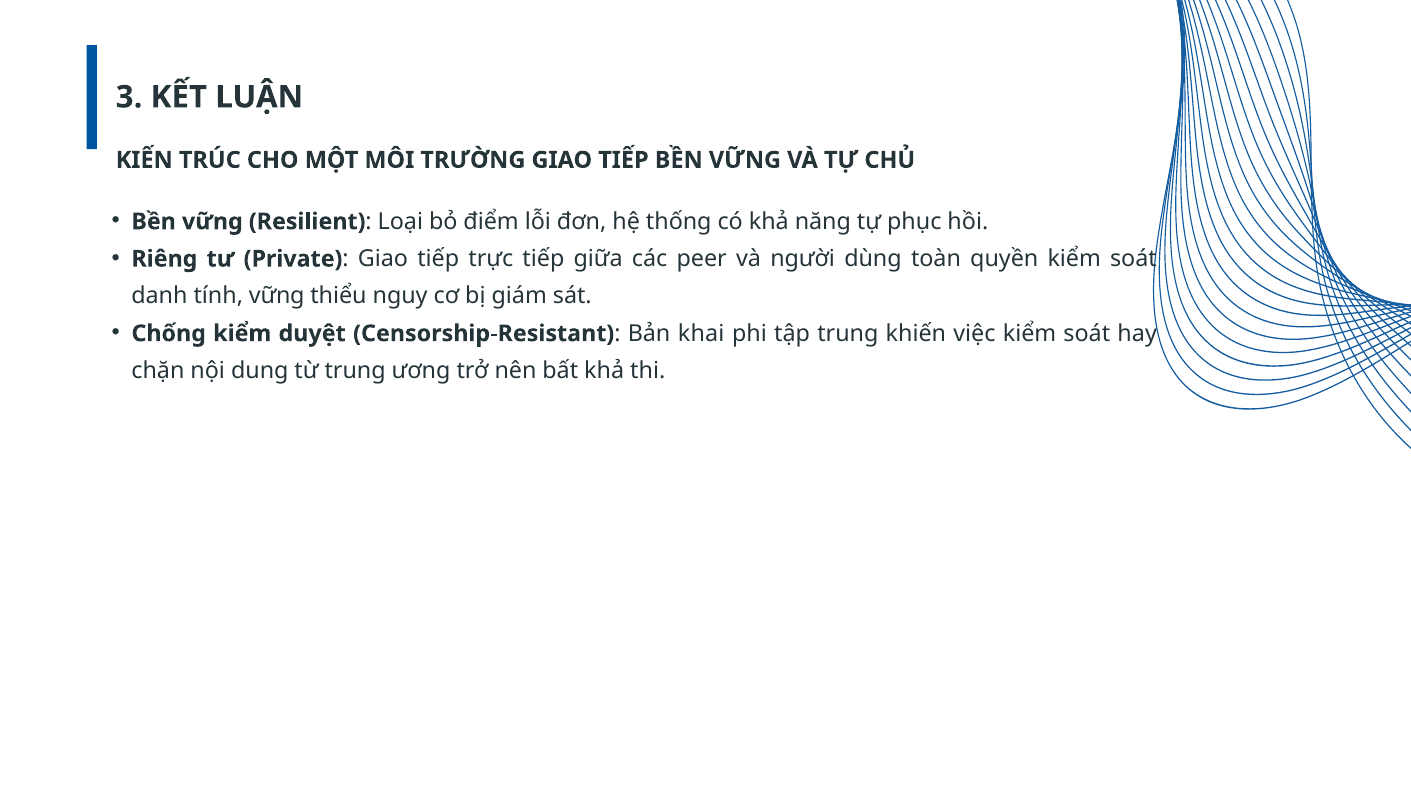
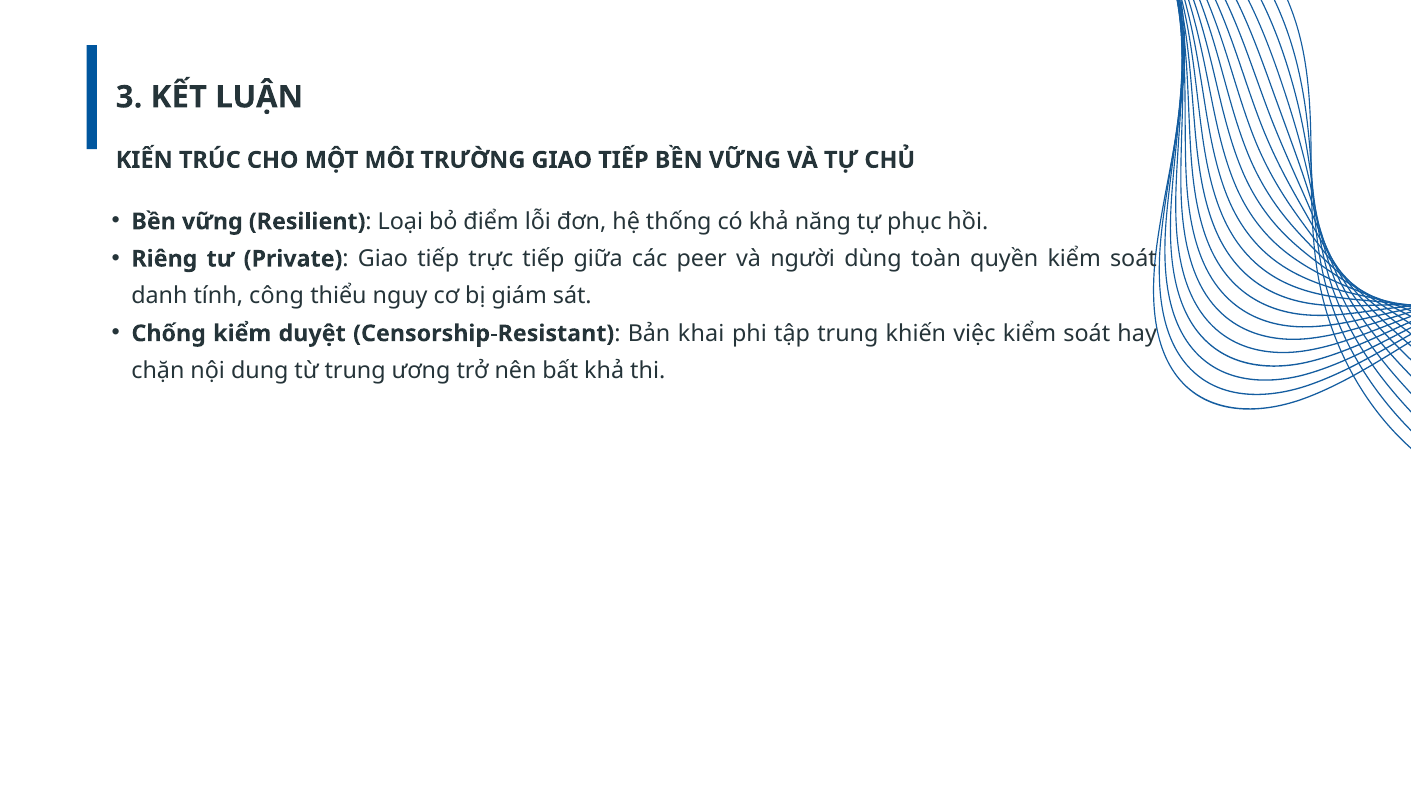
tính vững: vững -> công
